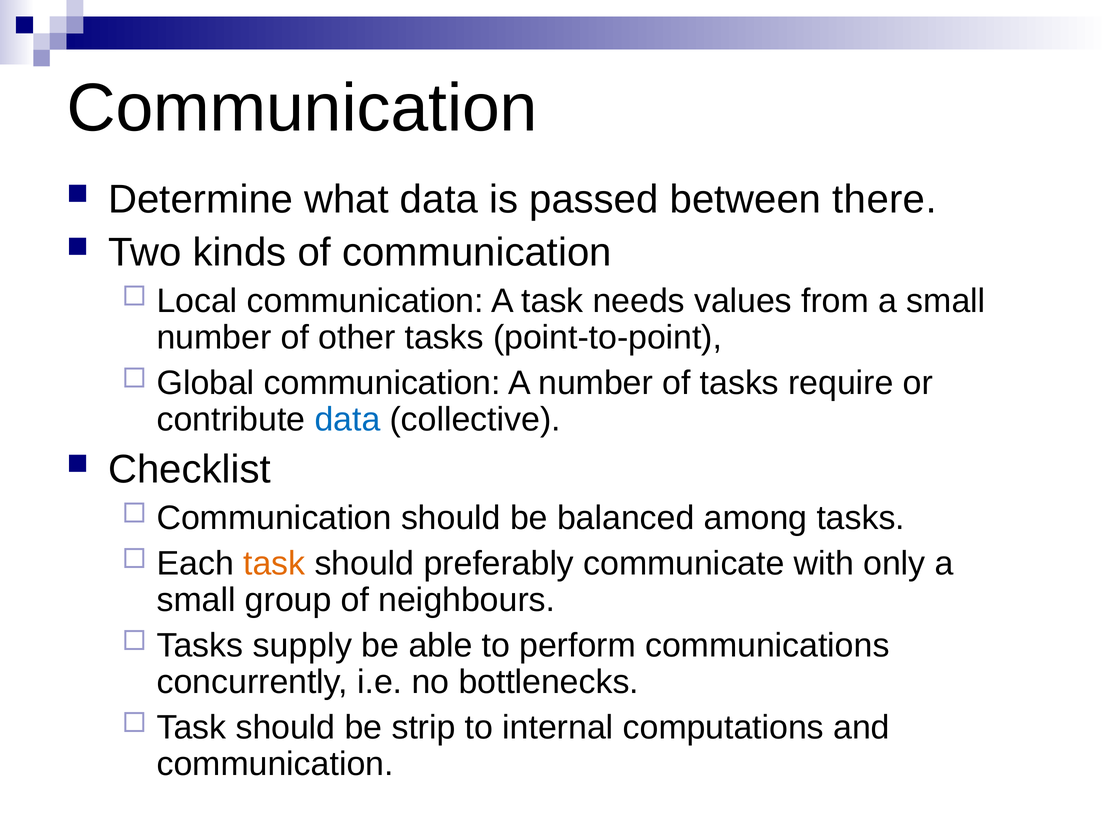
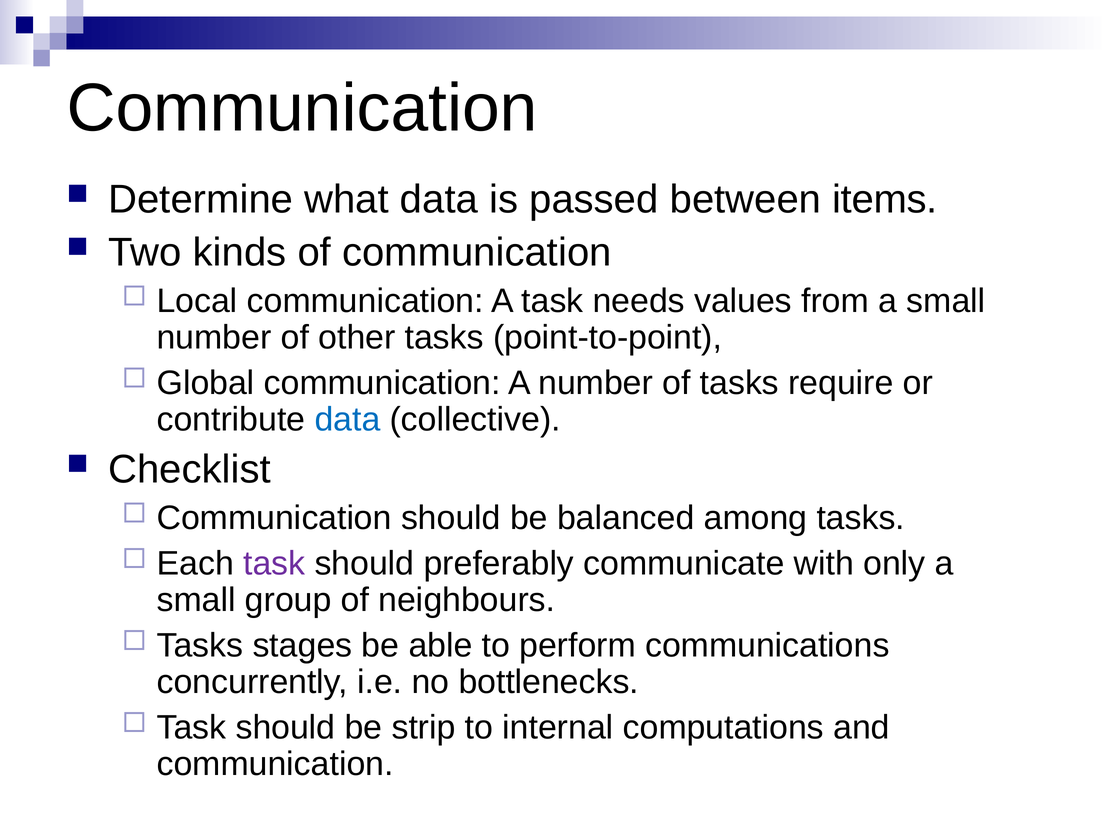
there: there -> items
task at (274, 563) colour: orange -> purple
supply: supply -> stages
